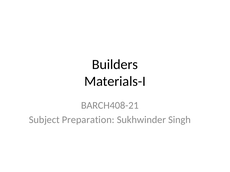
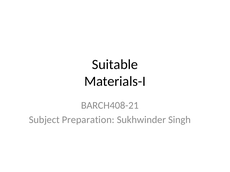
Builders: Builders -> Suitable
